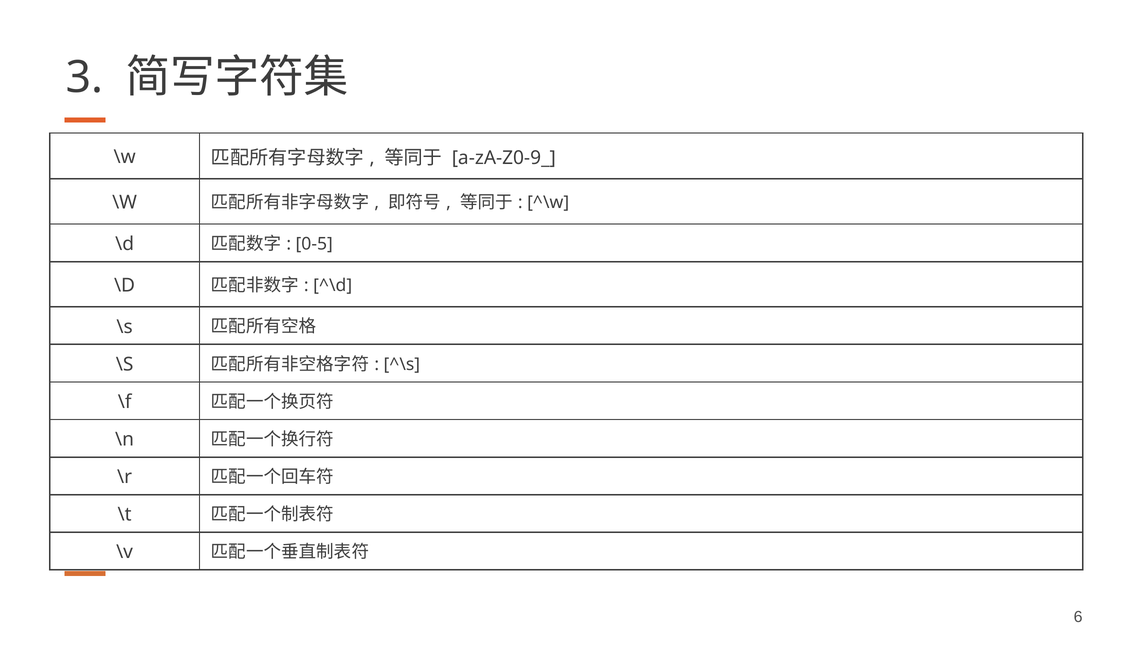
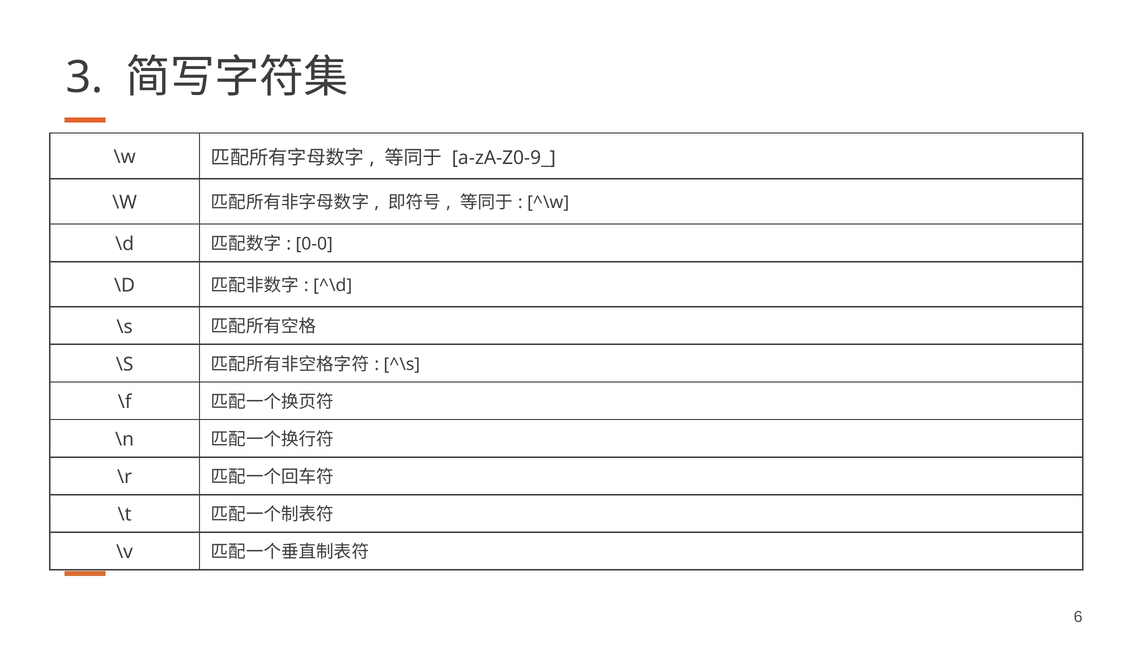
0-5: 0-5 -> 0-0
